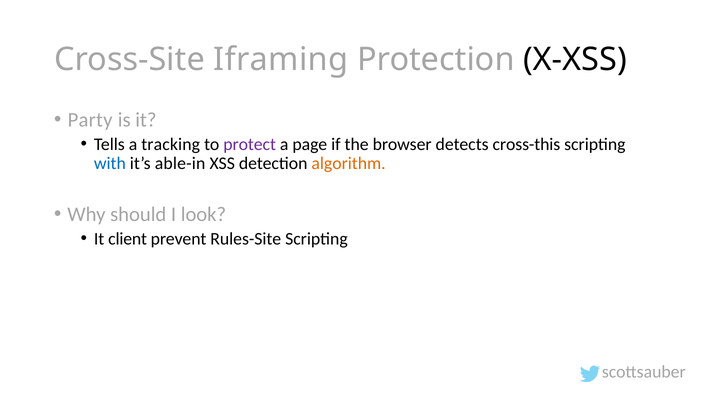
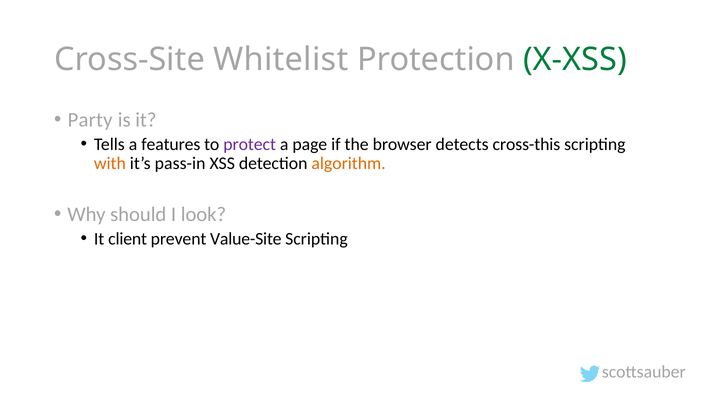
Iframing: Iframing -> Whitelist
X-XSS colour: black -> green
tracking: tracking -> features
with colour: blue -> orange
able-in: able-in -> pass-in
Rules-Site: Rules-Site -> Value-Site
